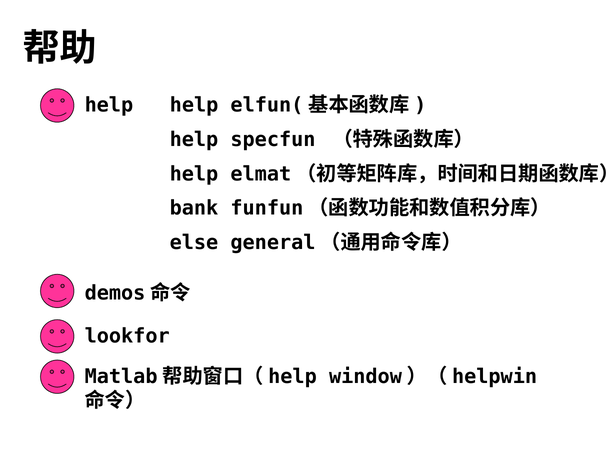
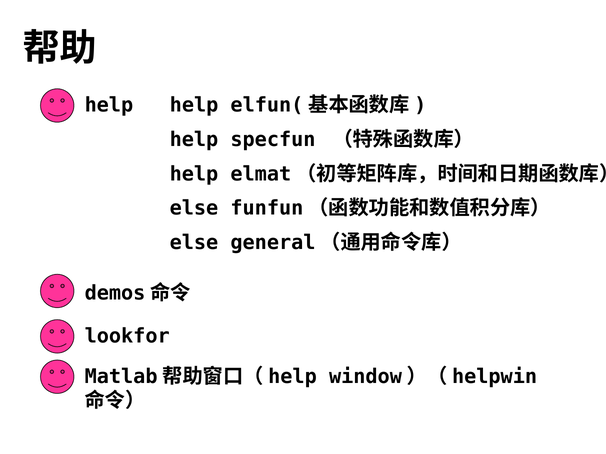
bank at (194, 208): bank -> else
